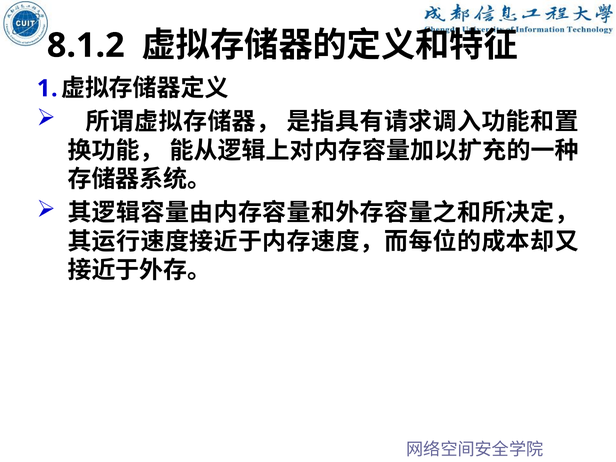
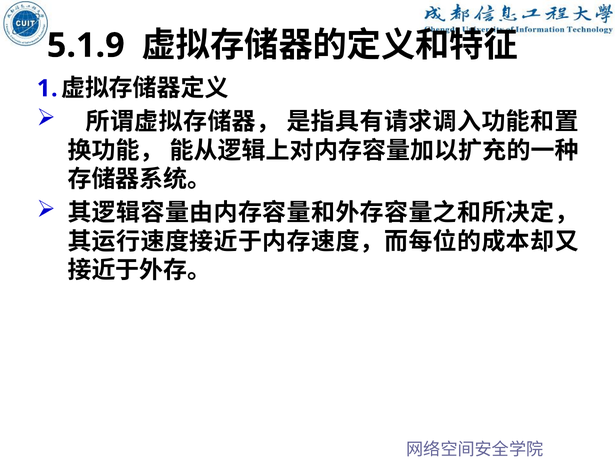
8.1.2: 8.1.2 -> 5.1.9
